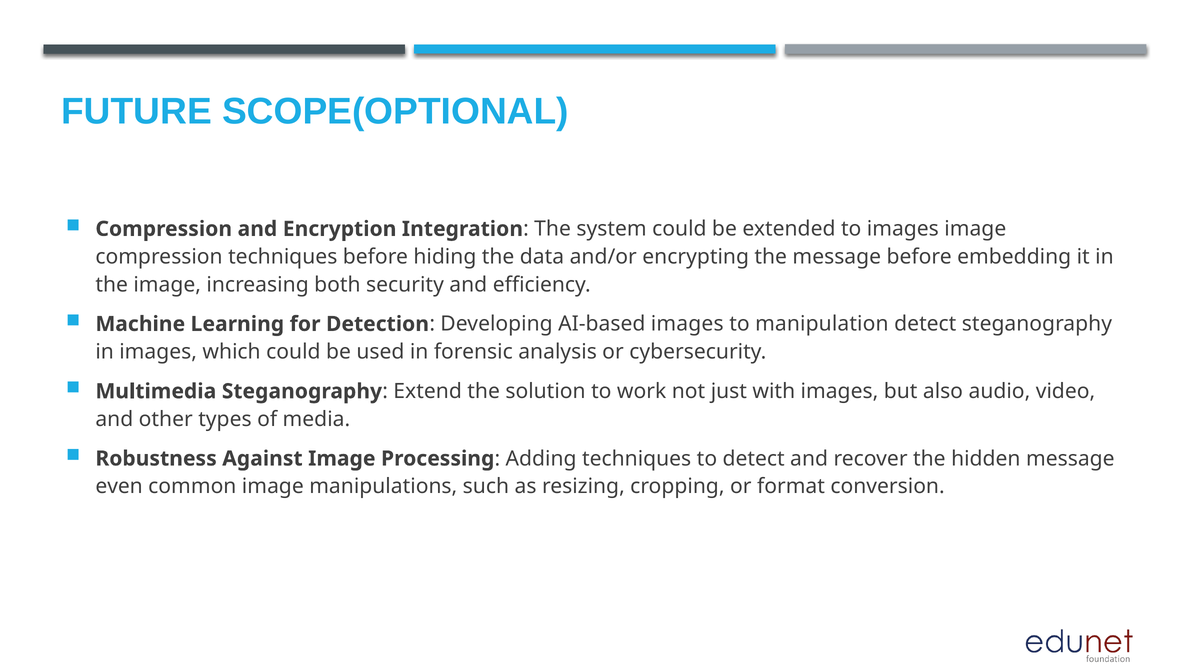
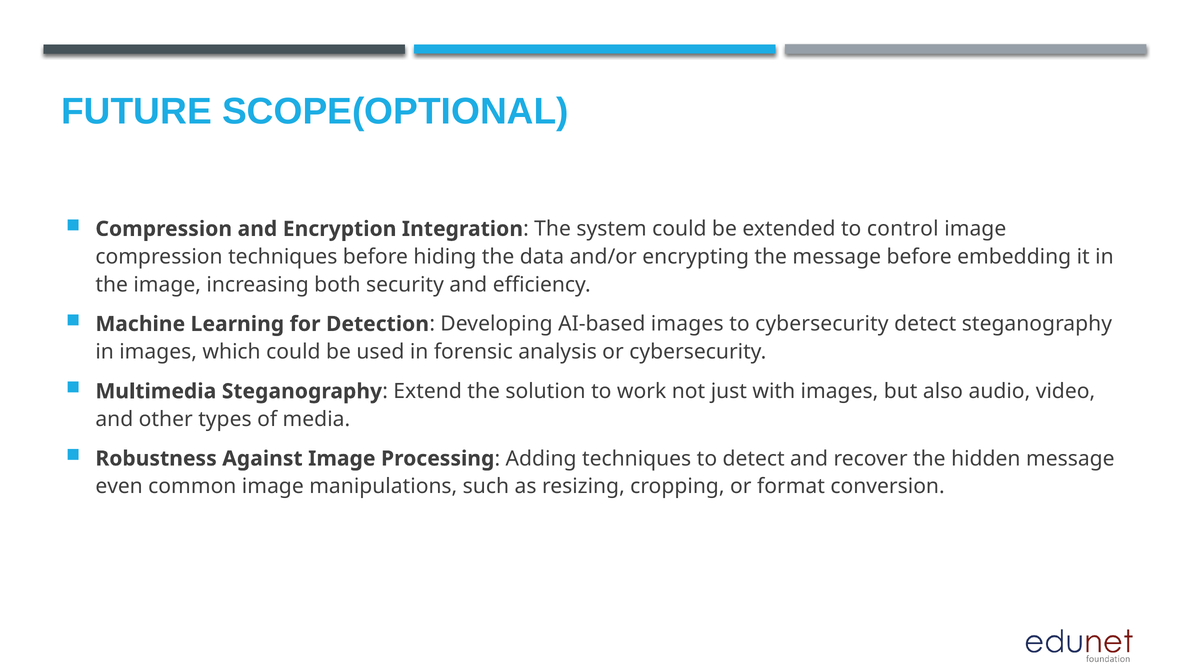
to images: images -> control
to manipulation: manipulation -> cybersecurity
